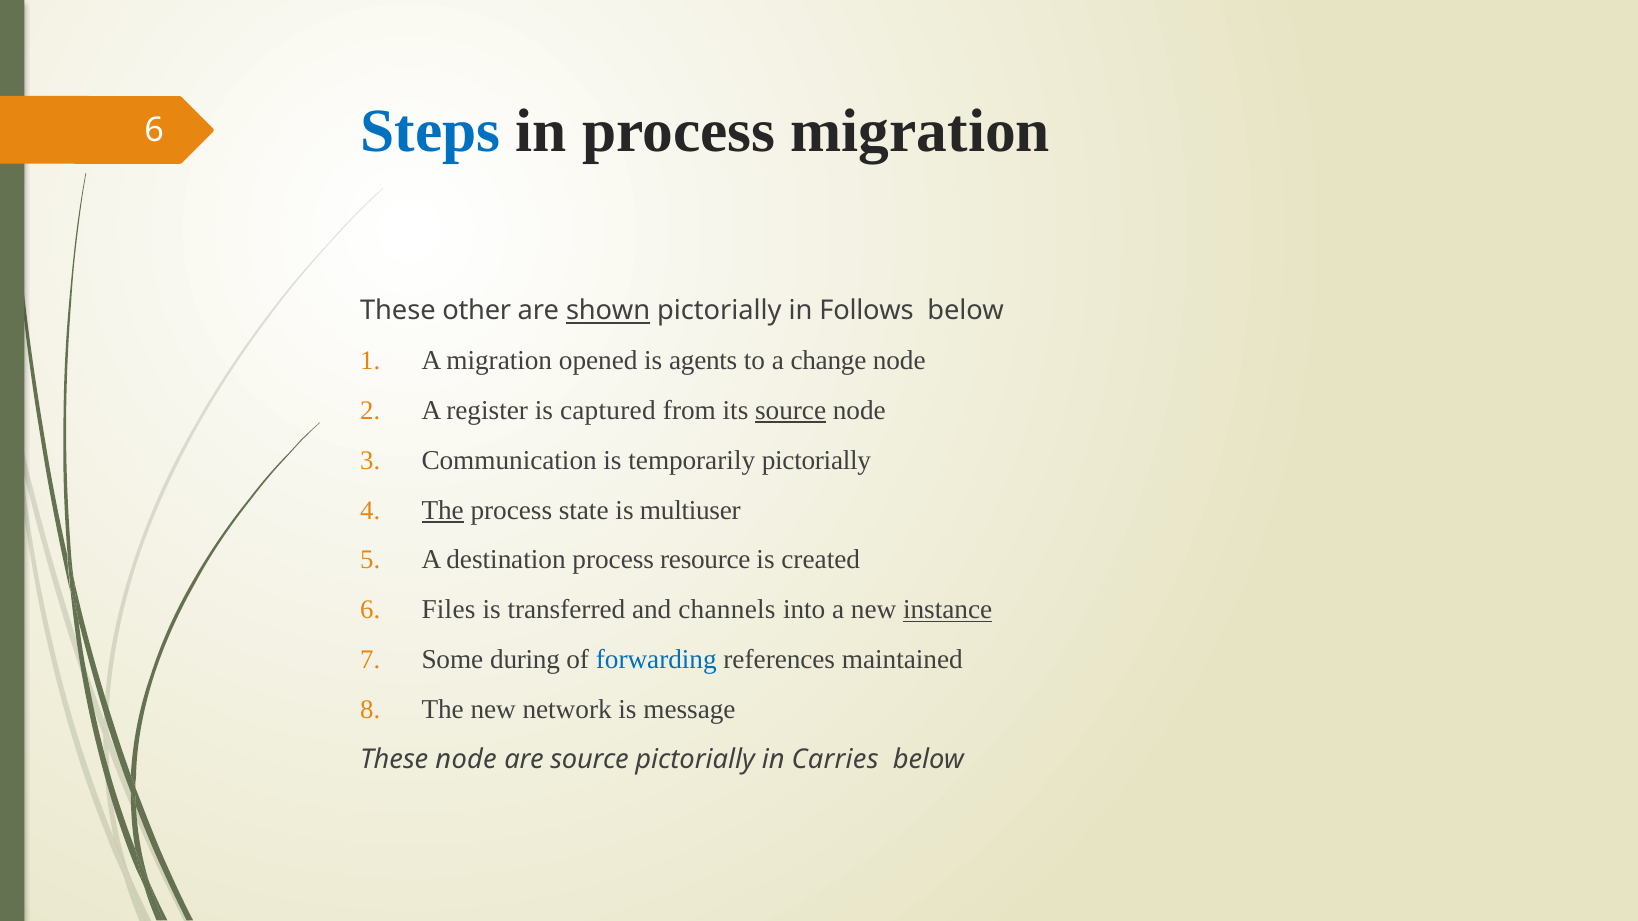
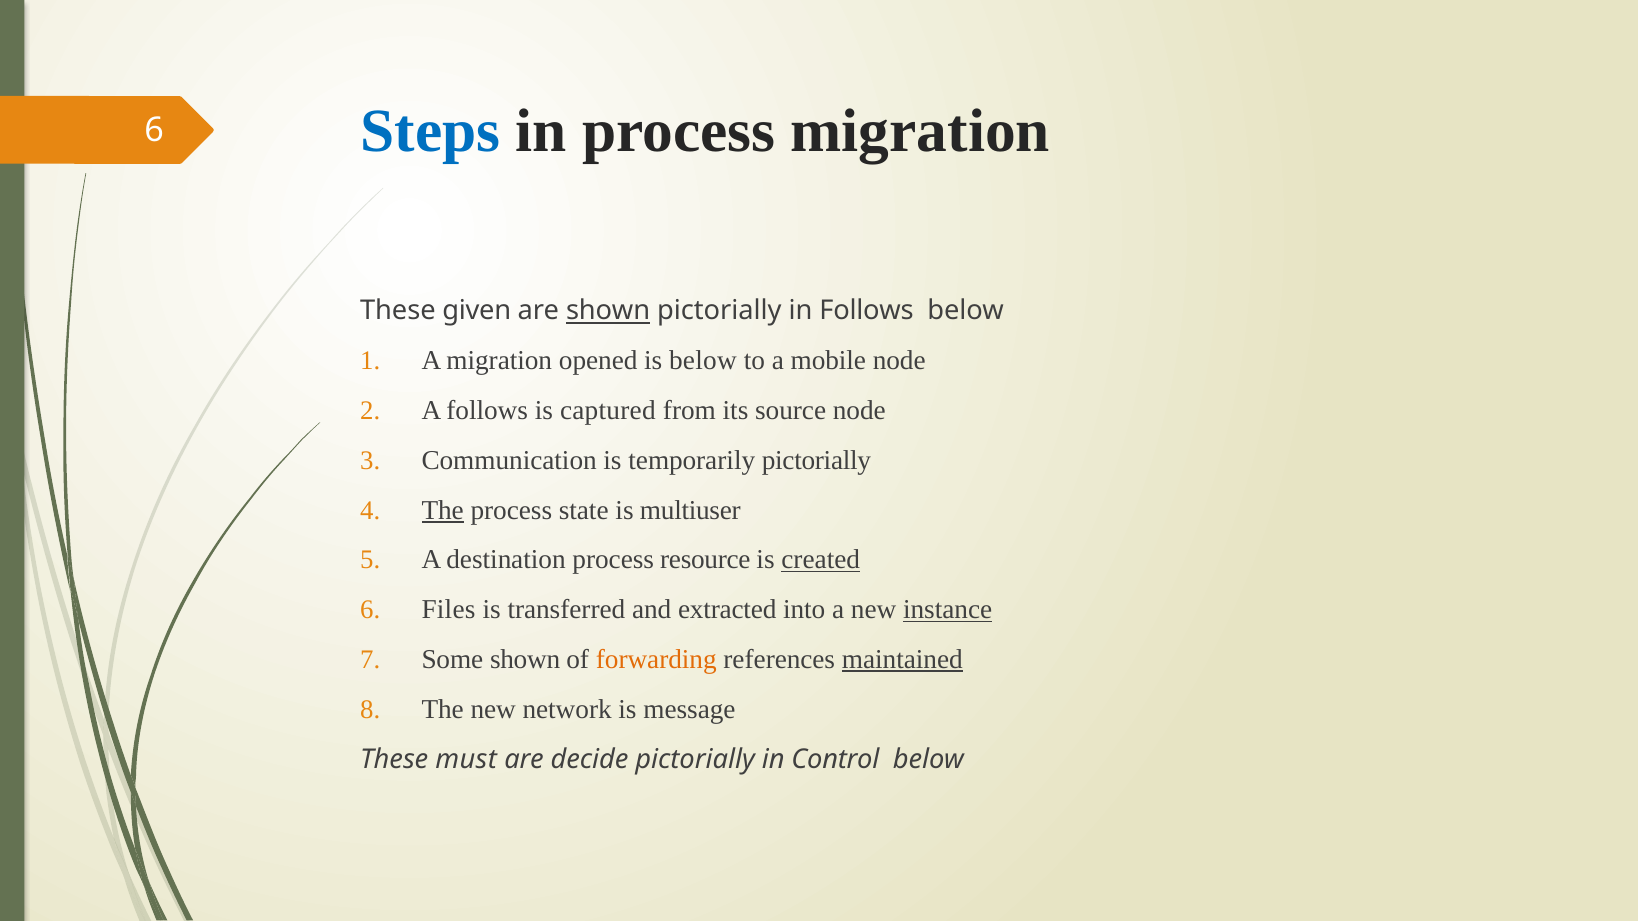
other: other -> given
is agents: agents -> below
change: change -> mobile
A register: register -> follows
source at (791, 411) underline: present -> none
created underline: none -> present
channels: channels -> extracted
Some during: during -> shown
forwarding colour: blue -> orange
maintained underline: none -> present
These node: node -> must
are source: source -> decide
Carries: Carries -> Control
